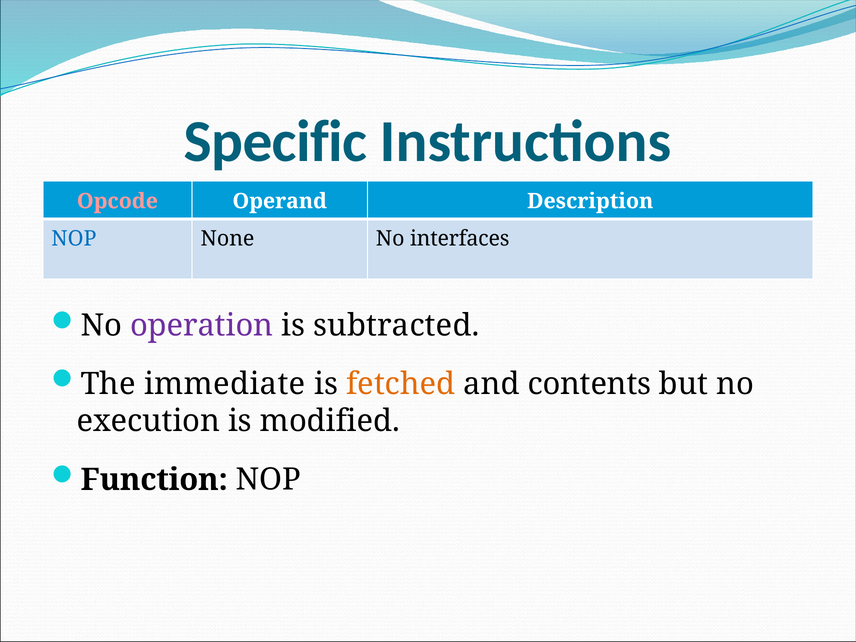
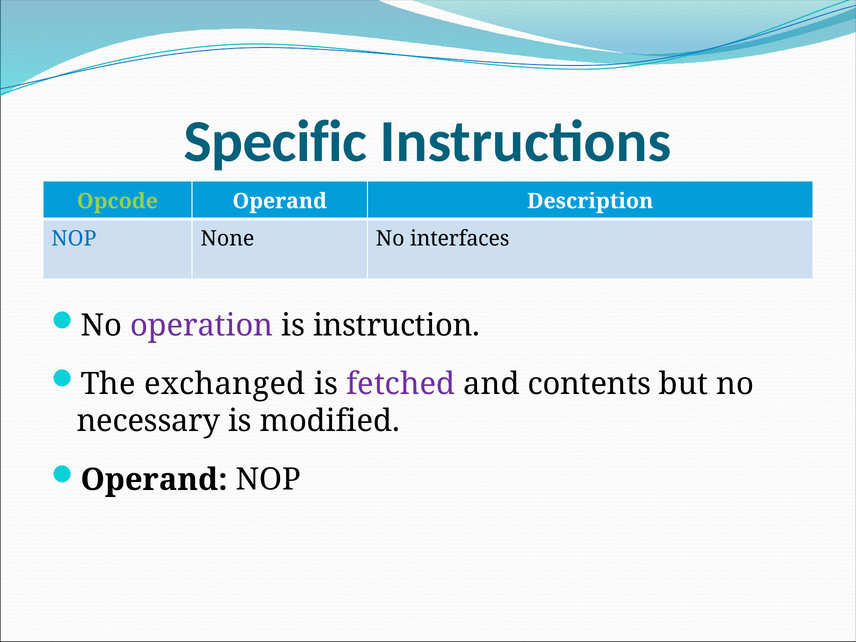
Opcode colour: pink -> light green
subtracted: subtracted -> instruction
immediate: immediate -> exchanged
fetched colour: orange -> purple
execution: execution -> necessary
Function at (154, 480): Function -> Operand
